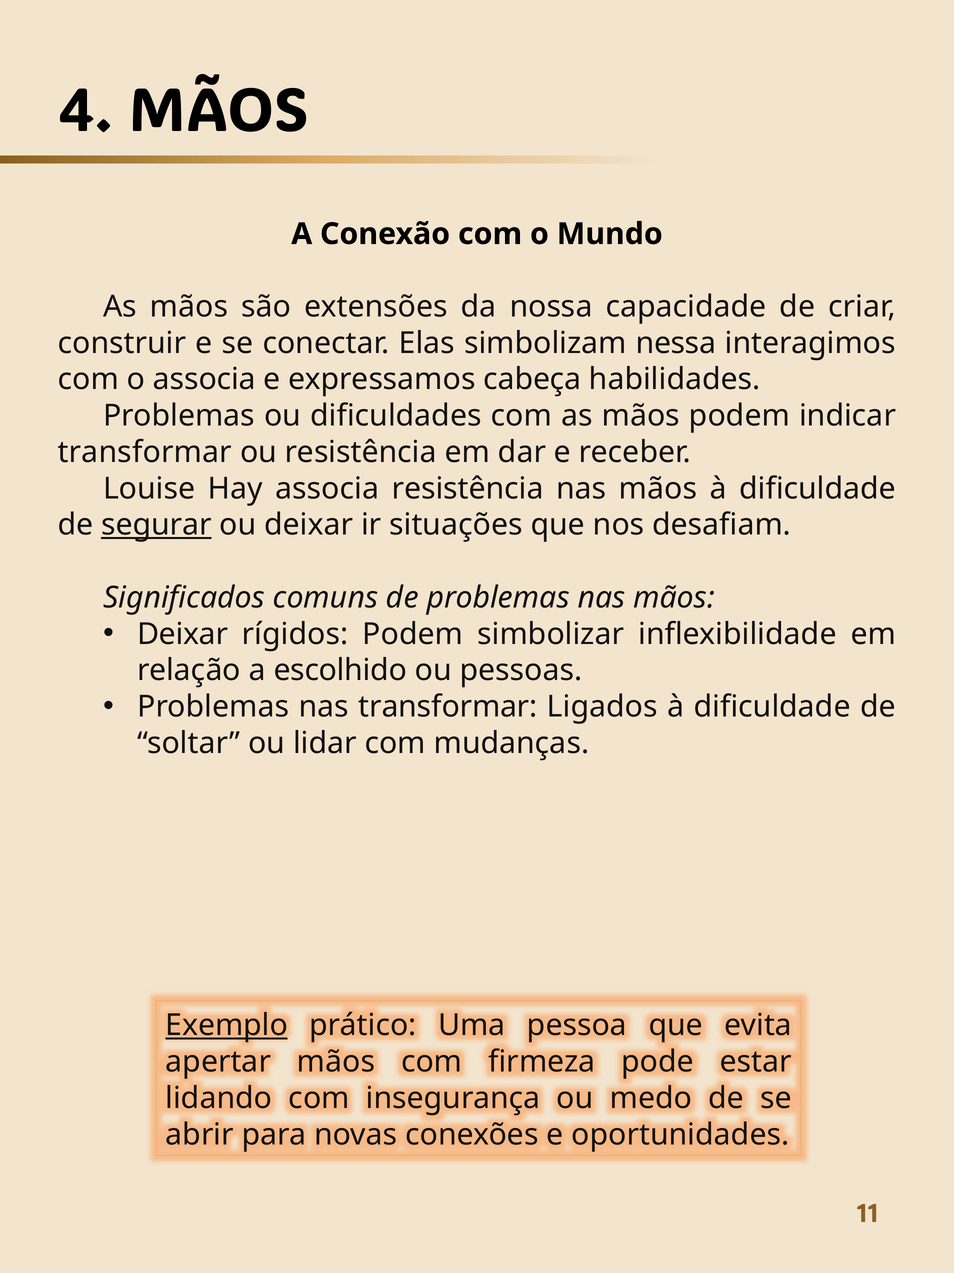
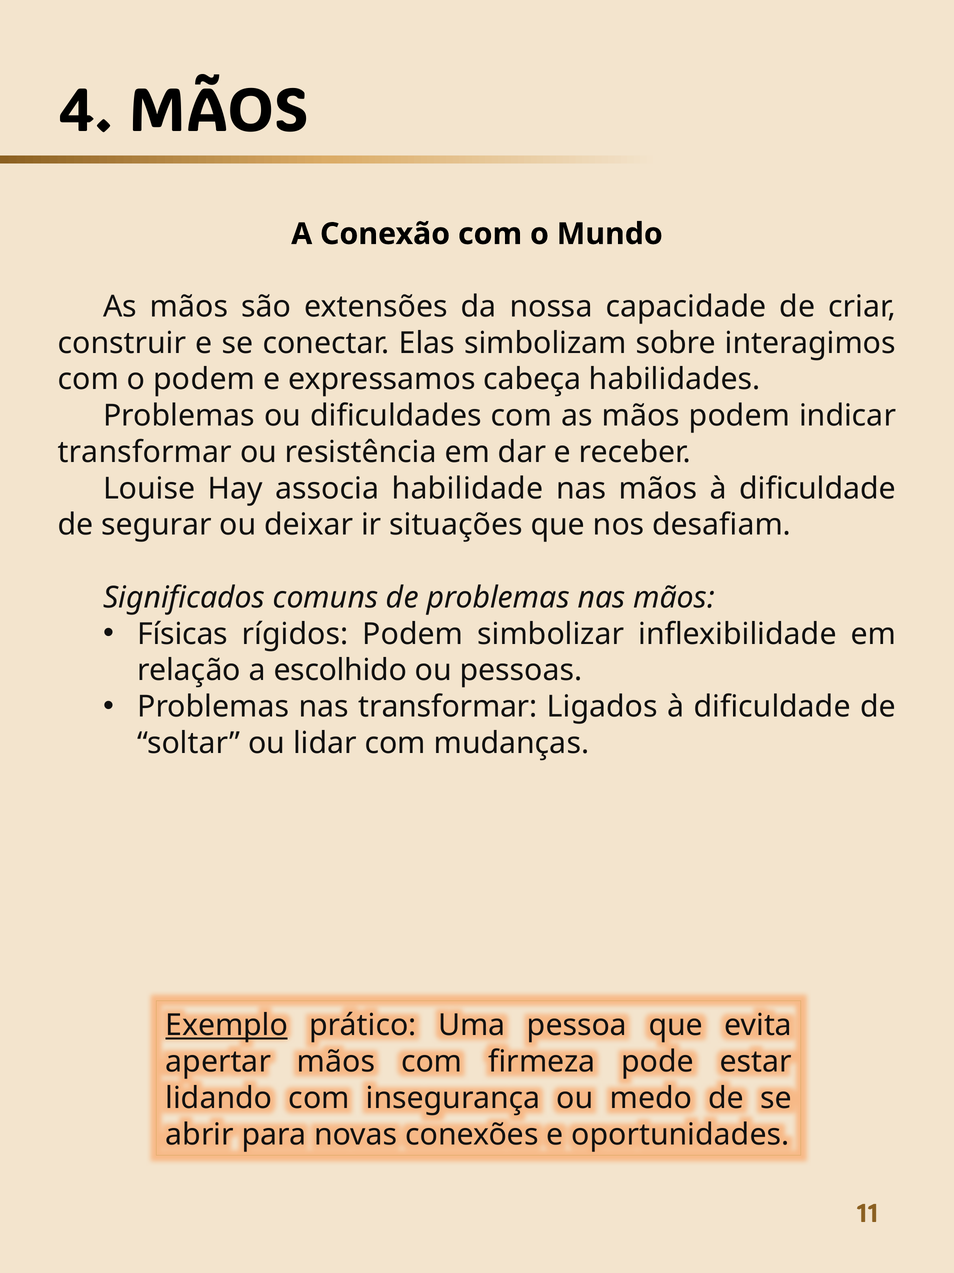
nessa: nessa -> sobre
o associa: associa -> podem
associa resistência: resistência -> habilidade
segurar underline: present -> none
Deixar at (183, 634): Deixar -> Físicas
